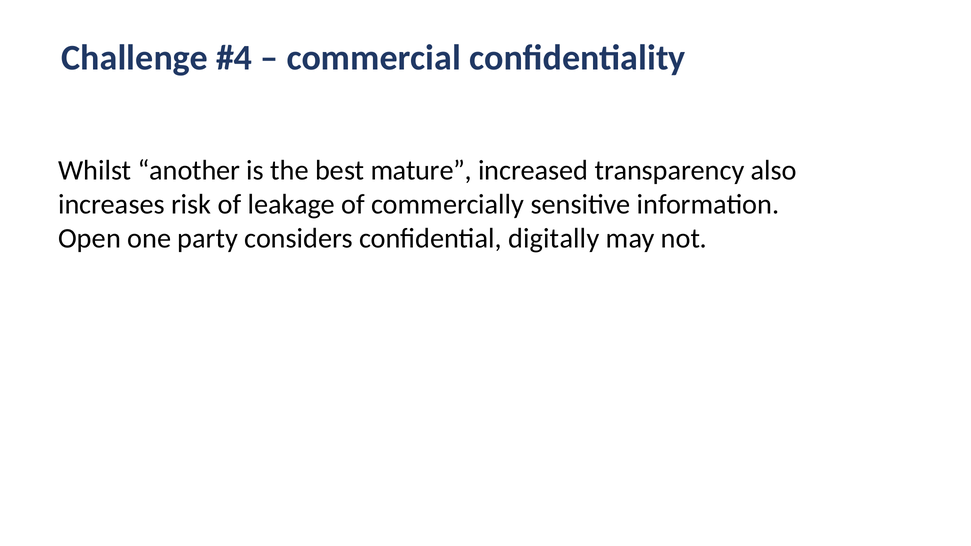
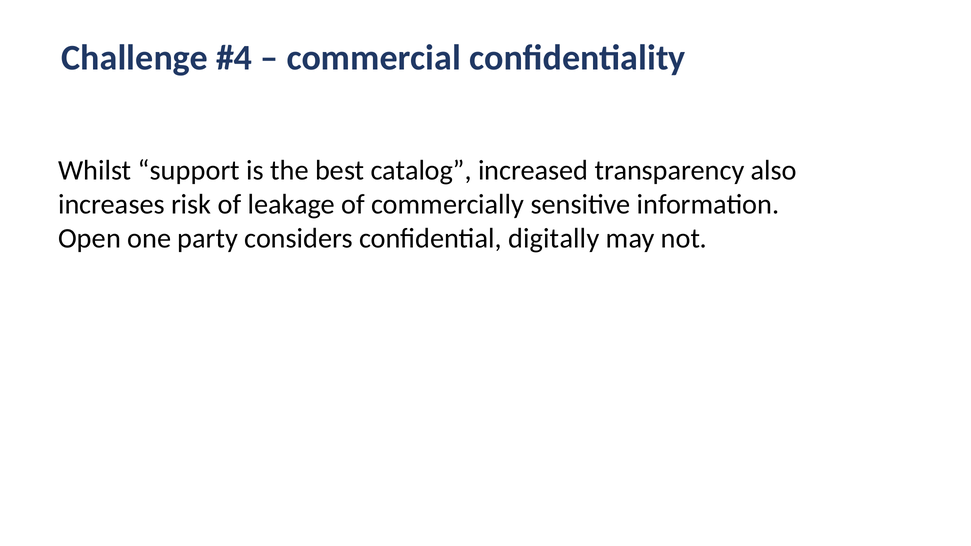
another: another -> support
mature: mature -> catalog
